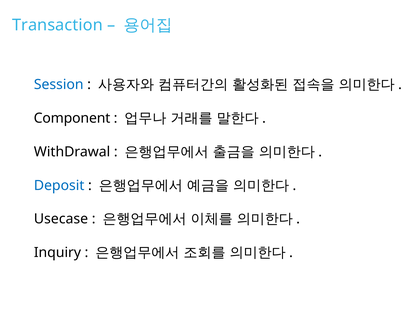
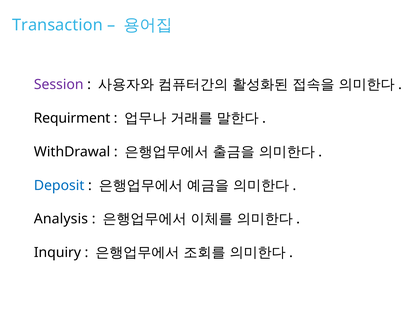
Session colour: blue -> purple
Component: Component -> Requirment
Usecase: Usecase -> Analysis
